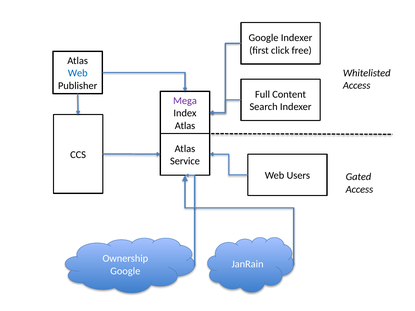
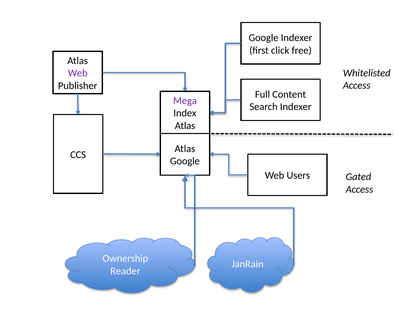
Web at (78, 73) colour: blue -> purple
Service at (185, 161): Service -> Google
Google at (125, 271): Google -> Reader
